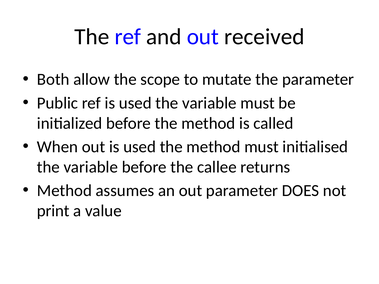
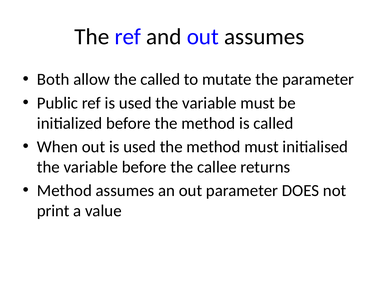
out received: received -> assumes
the scope: scope -> called
